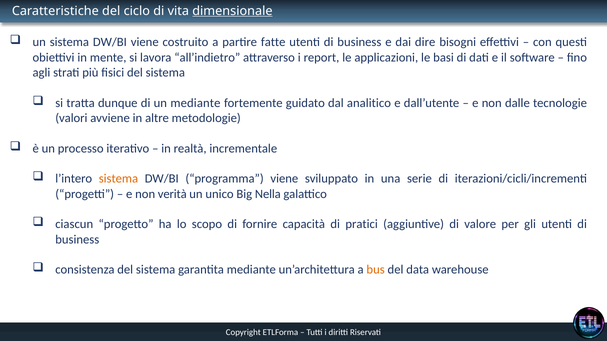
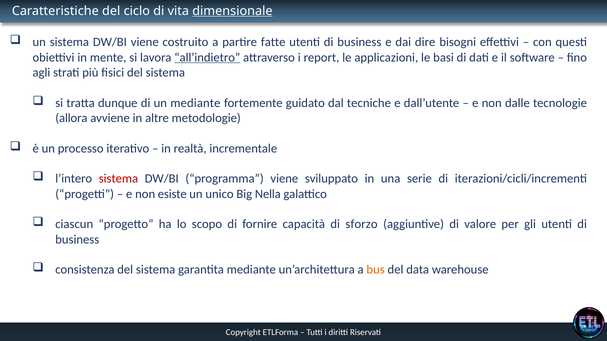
all’indietro underline: none -> present
analitico: analitico -> tecniche
valori: valori -> allora
sistema at (118, 179) colour: orange -> red
verità: verità -> esiste
pratici: pratici -> sforzo
